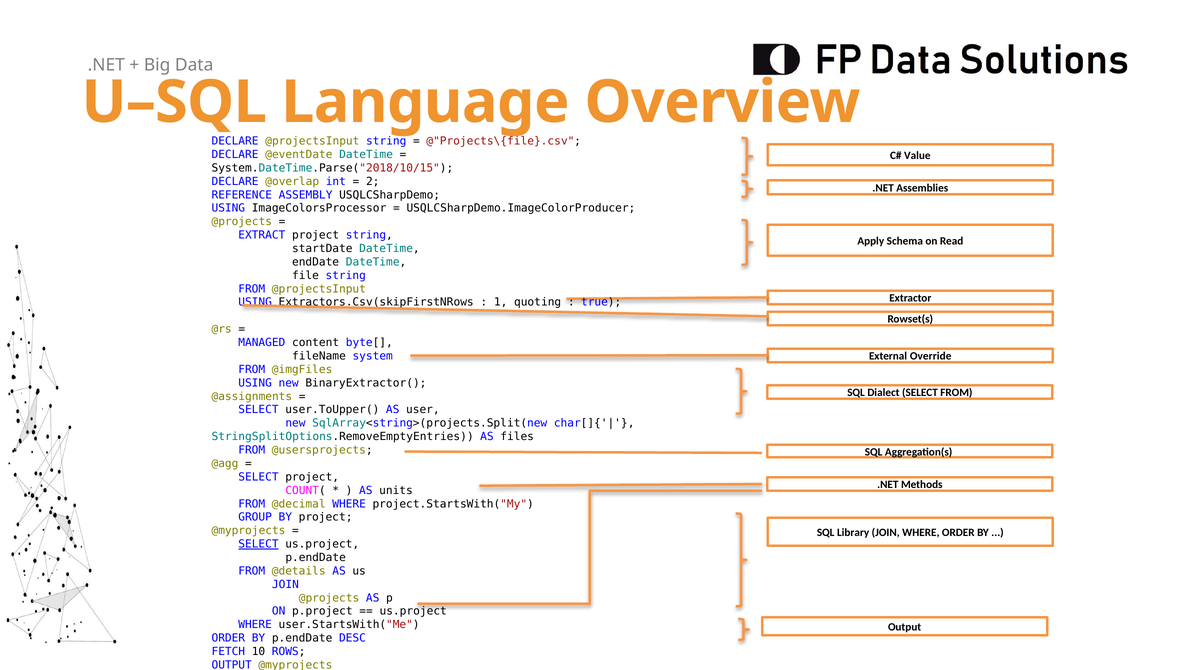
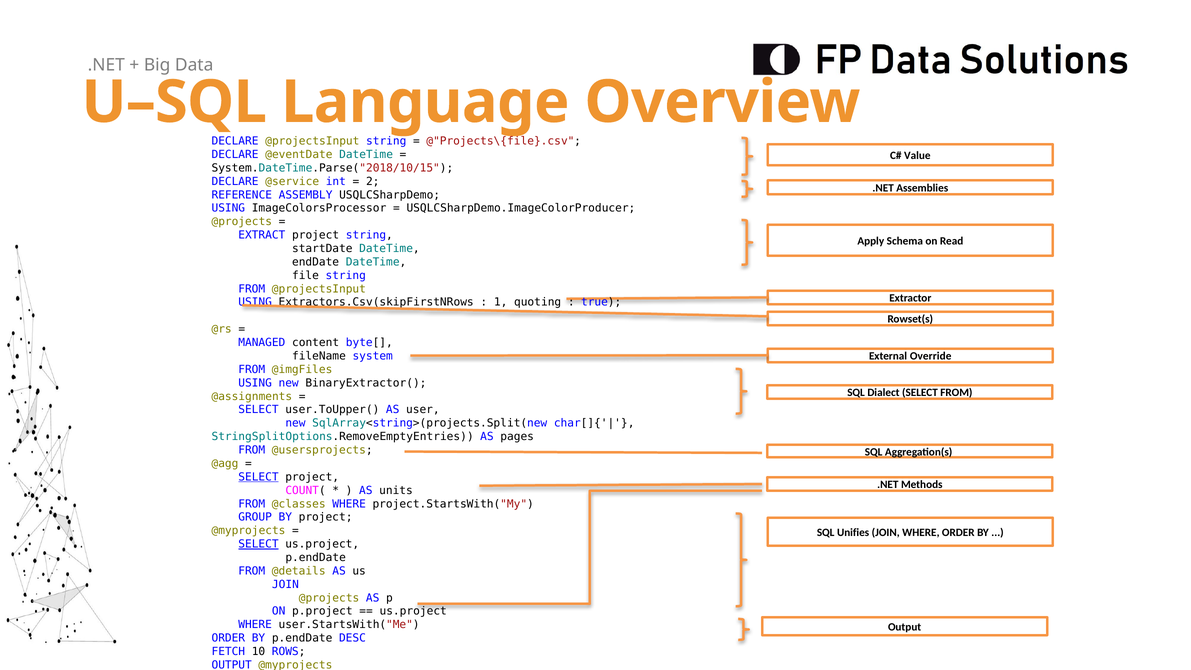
@overlap: @overlap -> @service
files: files -> pages
SELECT at (258, 477) underline: none -> present
@decimal: @decimal -> @classes
Library: Library -> Unifies
